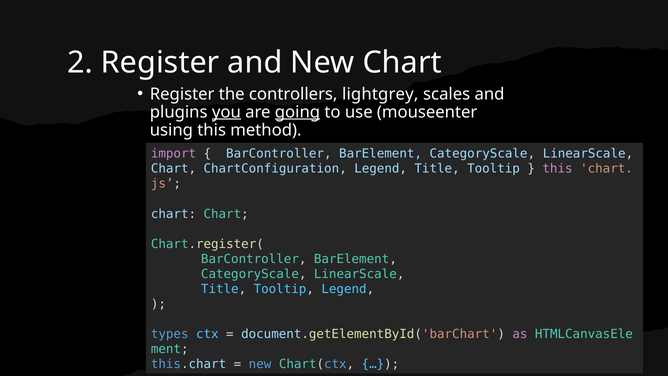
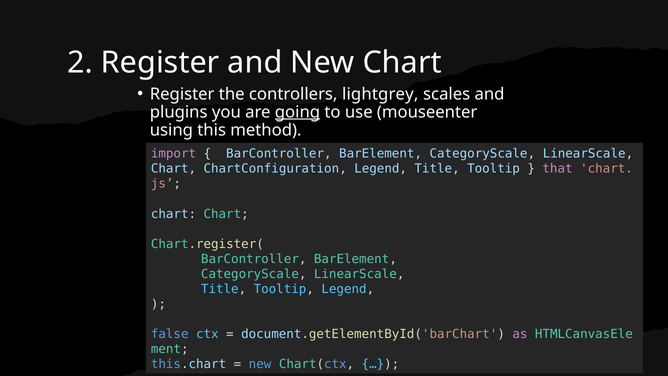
you underline: present -> none
this at (558, 169): this -> that
types: types -> false
